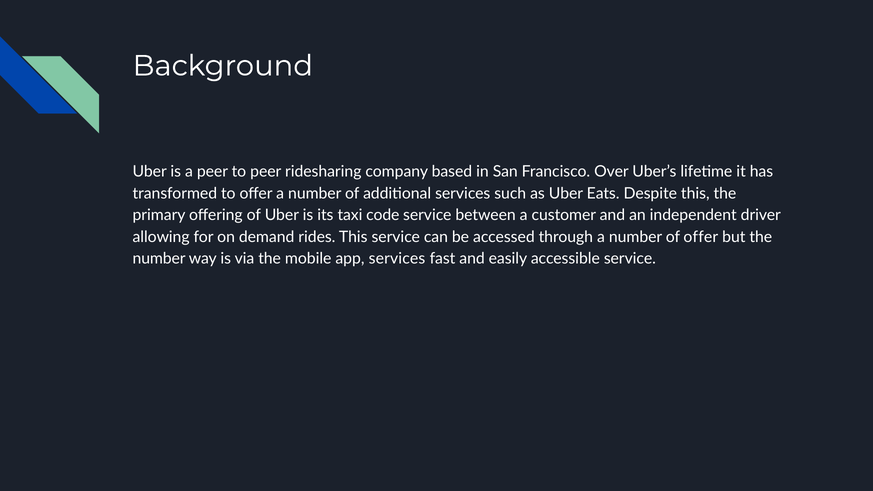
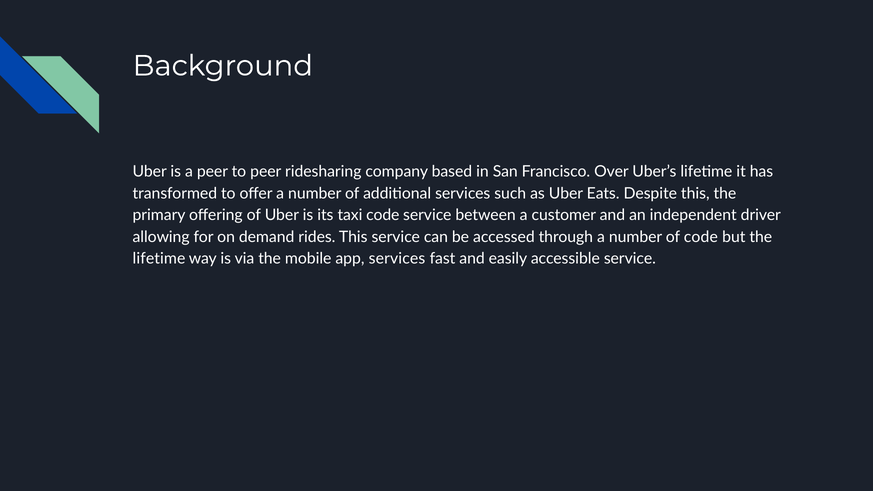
of offer: offer -> code
number at (159, 259): number -> lifetime
